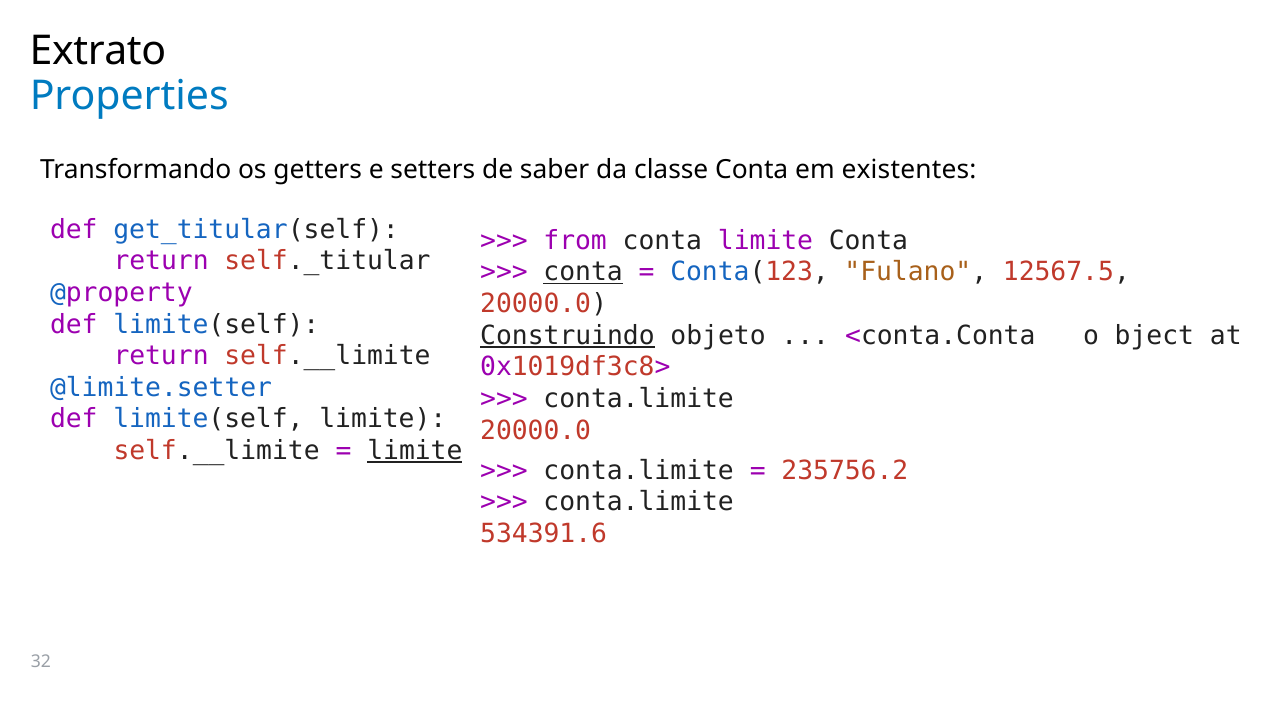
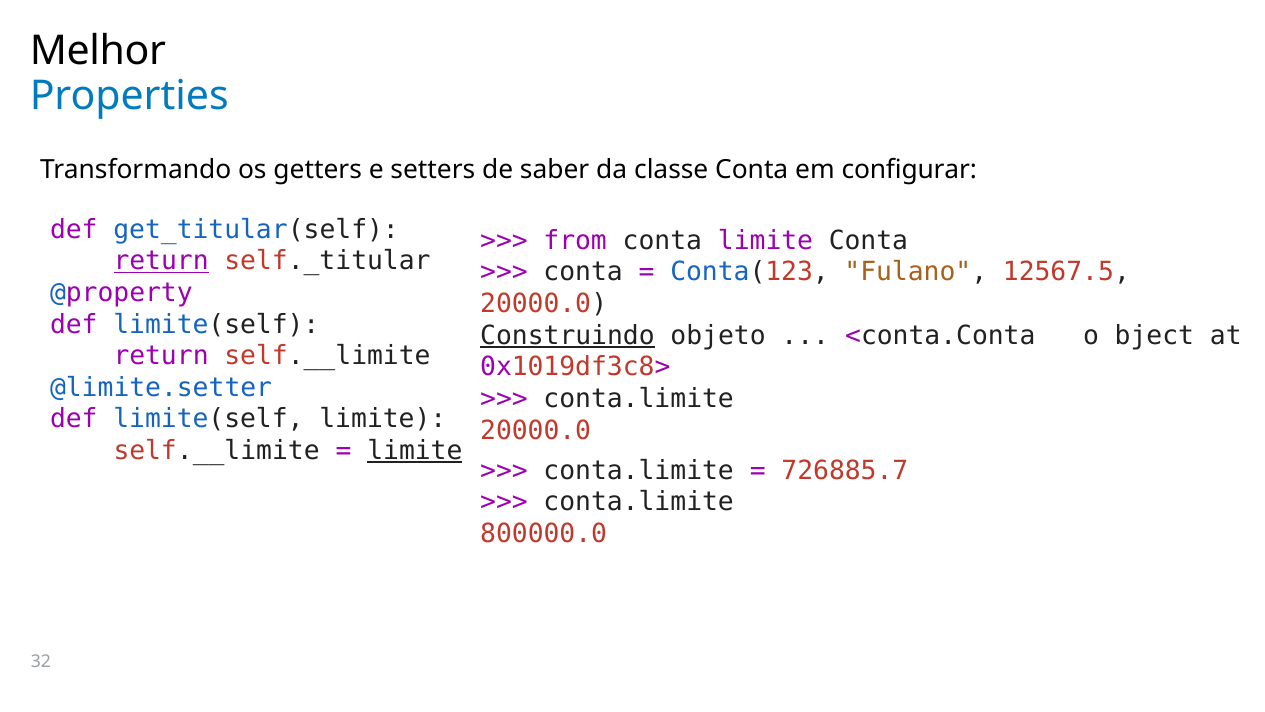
Extrato: Extrato -> Melhor
existentes: existentes -> configurar
return at (161, 261) underline: none -> present
conta at (583, 272) underline: present -> none
235756.2: 235756.2 -> 726885.7
534391.6: 534391.6 -> 800000.0
